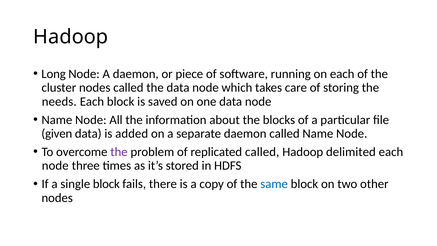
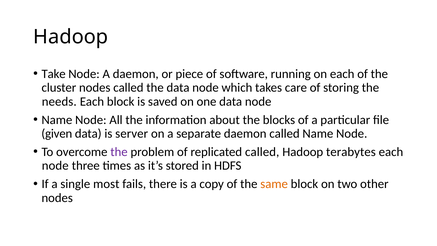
Long: Long -> Take
added: added -> server
delimited: delimited -> terabytes
single block: block -> most
same colour: blue -> orange
